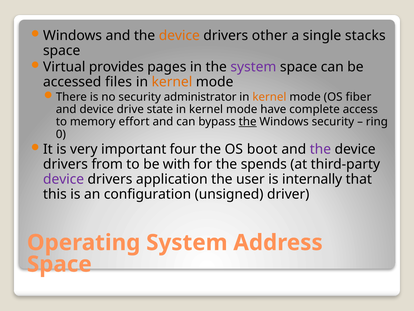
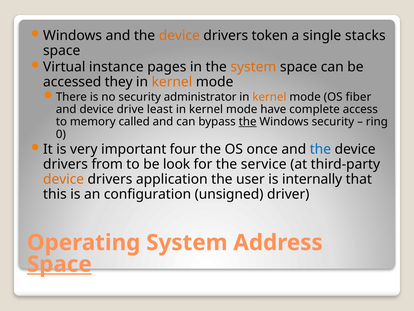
other: other -> token
provides: provides -> instance
system at (253, 67) colour: purple -> orange
files: files -> they
state: state -> least
effort: effort -> called
boot: boot -> once
the at (320, 149) colour: purple -> blue
with: with -> look
spends: spends -> service
device at (64, 179) colour: purple -> orange
Space at (59, 264) underline: none -> present
